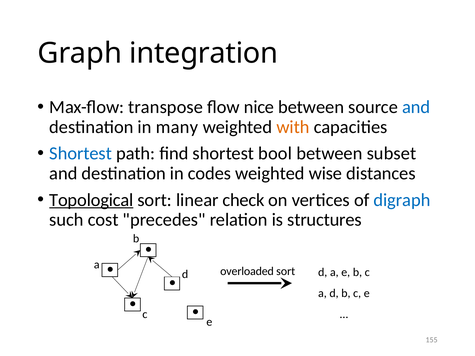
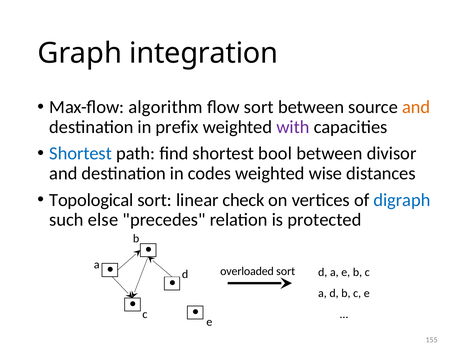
transpose: transpose -> algorithm
flow nice: nice -> sort
and at (416, 107) colour: blue -> orange
many: many -> prefix
with colour: orange -> purple
subset: subset -> divisor
Topological underline: present -> none
cost: cost -> else
structures: structures -> protected
